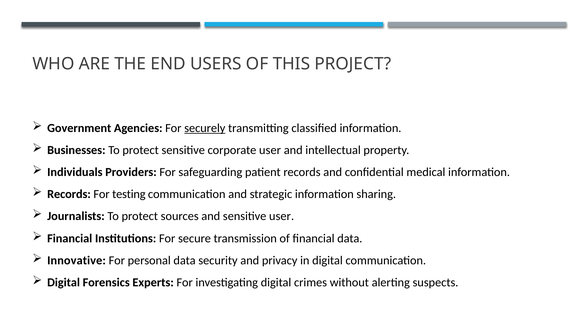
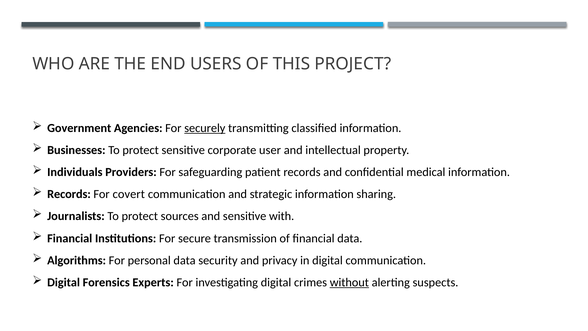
testing: testing -> covert
sensitive user: user -> with
Innovative: Innovative -> Algorithms
without underline: none -> present
